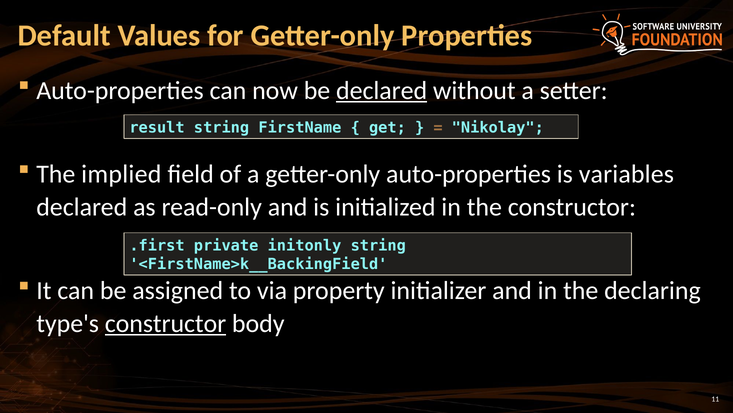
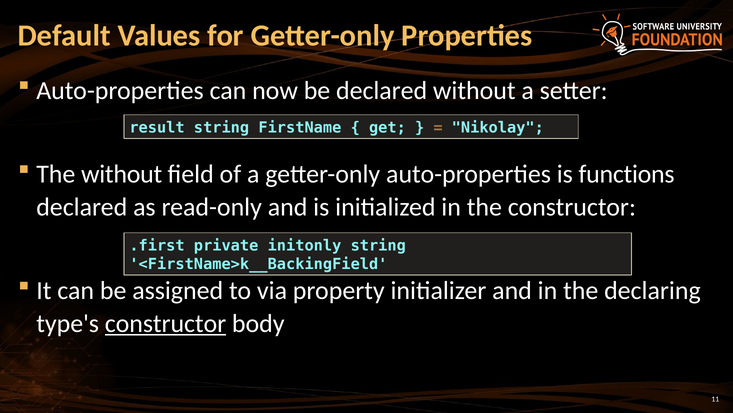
declared at (382, 90) underline: present -> none
The implied: implied -> without
variables: variables -> functions
